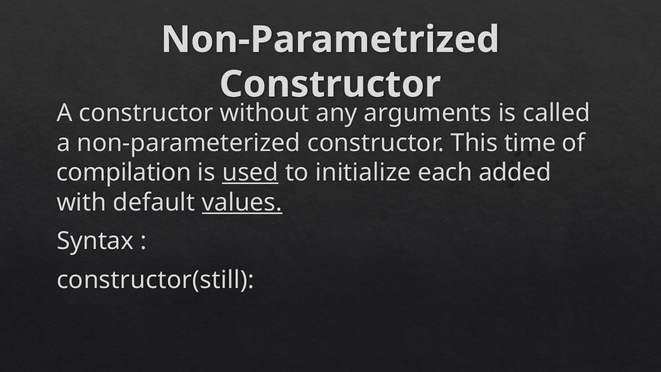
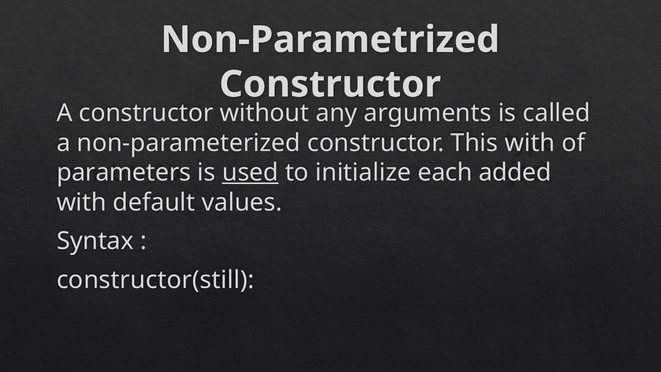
This time: time -> with
compilation: compilation -> parameters
values underline: present -> none
